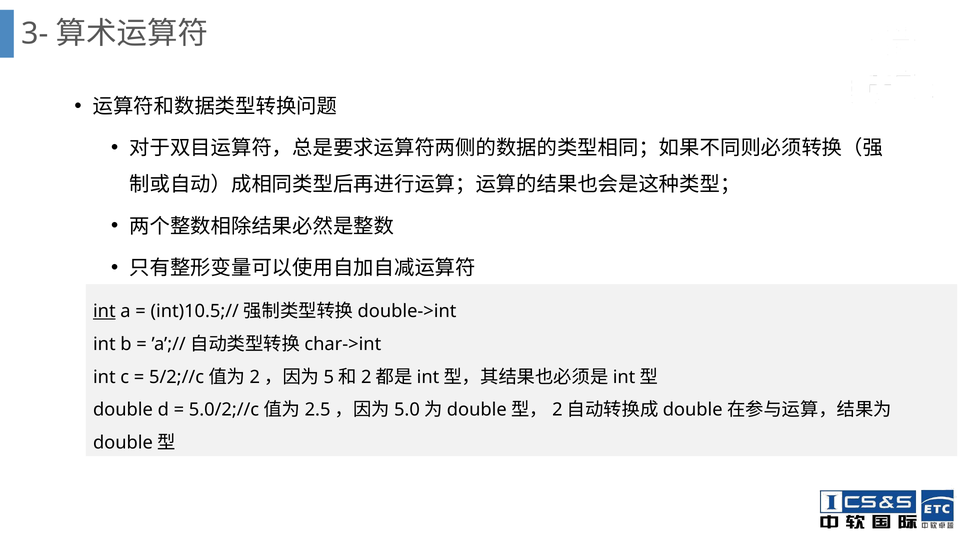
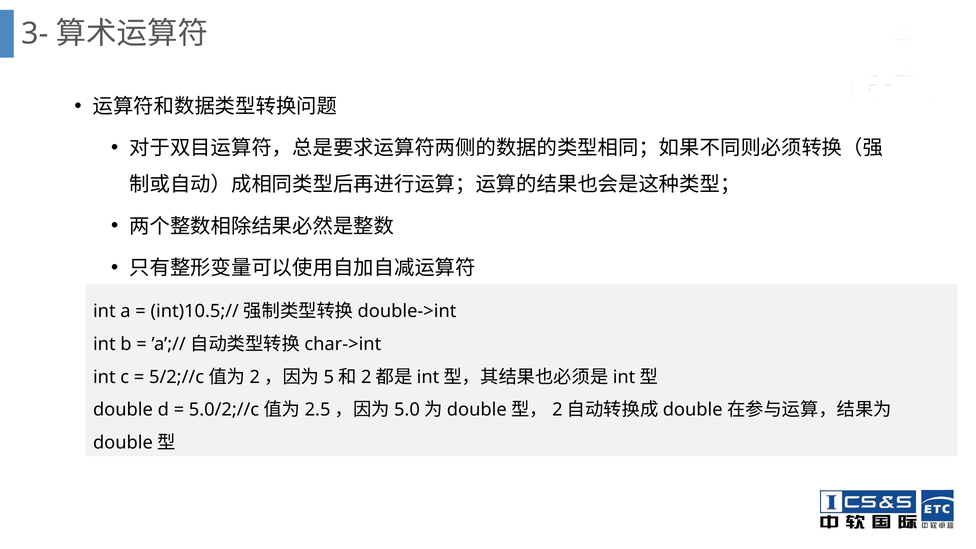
int at (104, 311) underline: present -> none
